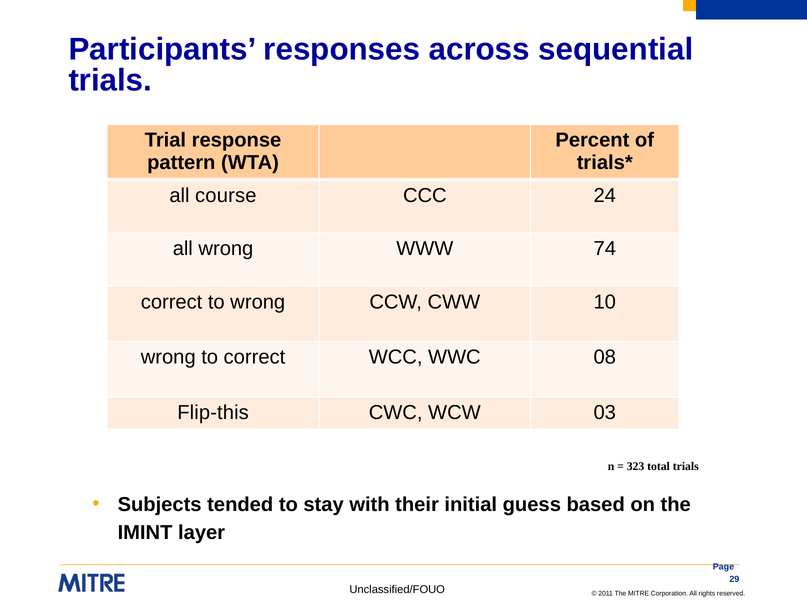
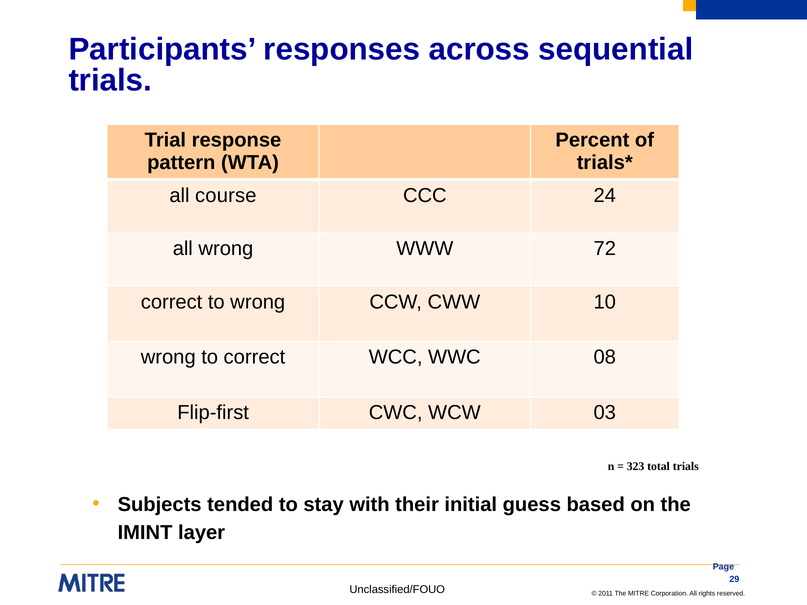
74: 74 -> 72
Flip-this: Flip-this -> Flip-first
